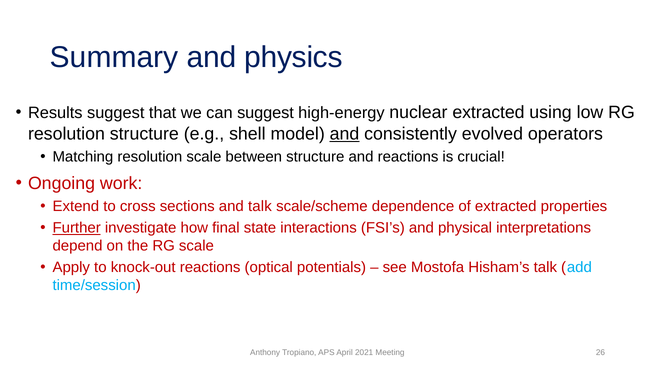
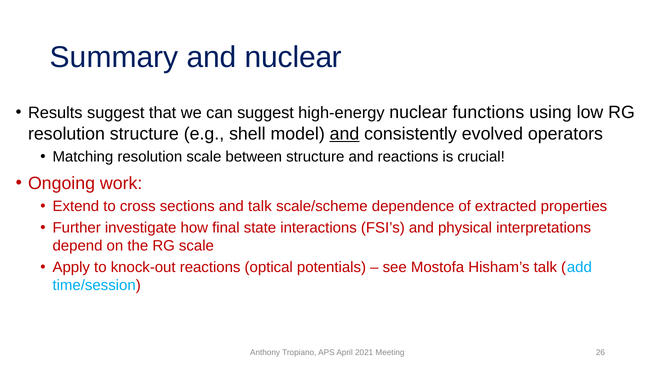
and physics: physics -> nuclear
nuclear extracted: extracted -> functions
Further underline: present -> none
